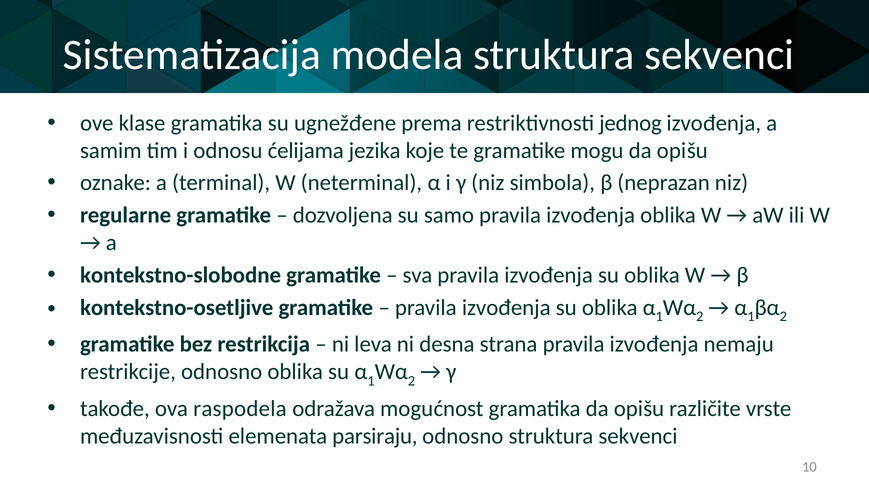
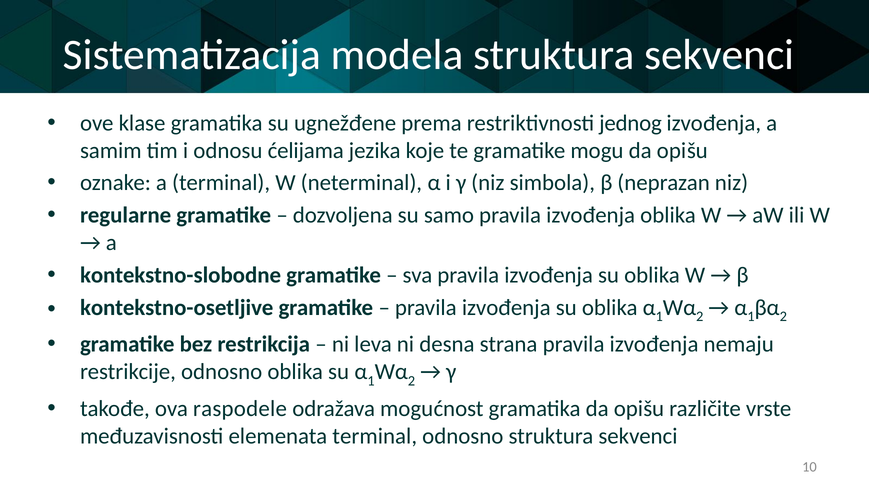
raspodela: raspodela -> raspodele
elemenata parsiraju: parsiraju -> terminal
